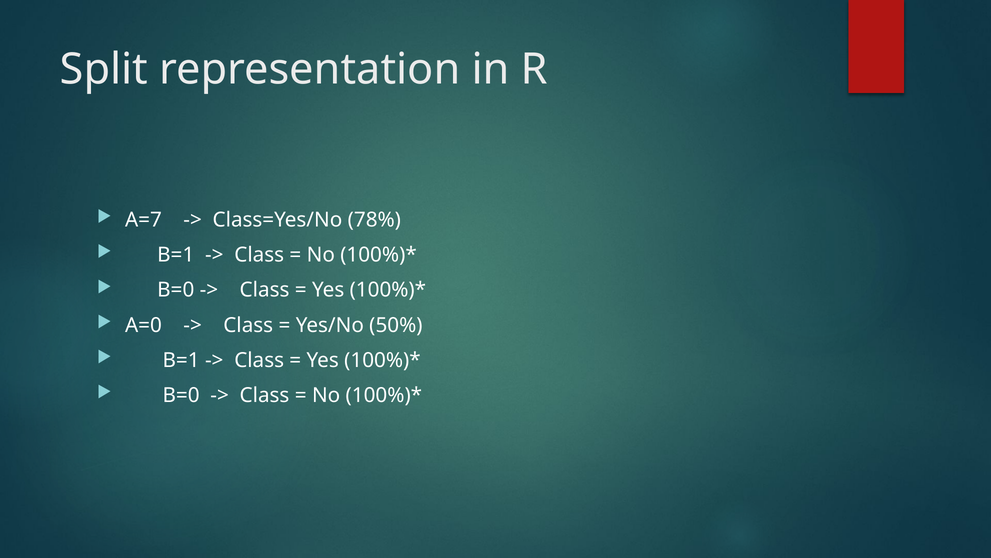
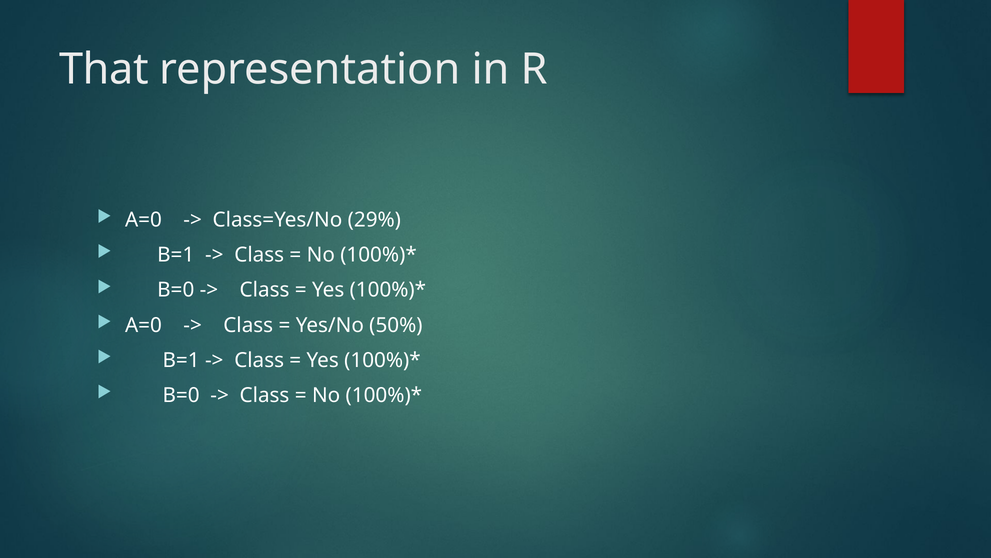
Split: Split -> That
A=7 at (143, 220): A=7 -> A=0
78%: 78% -> 29%
